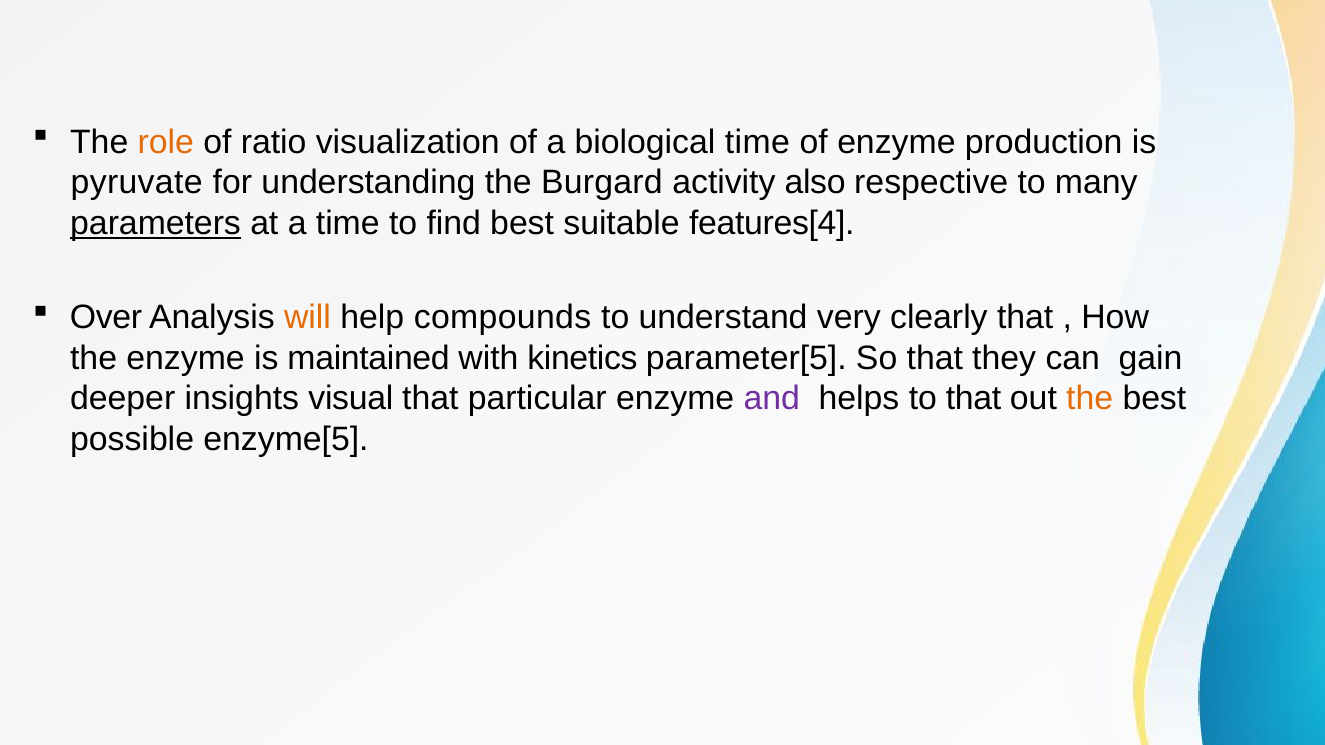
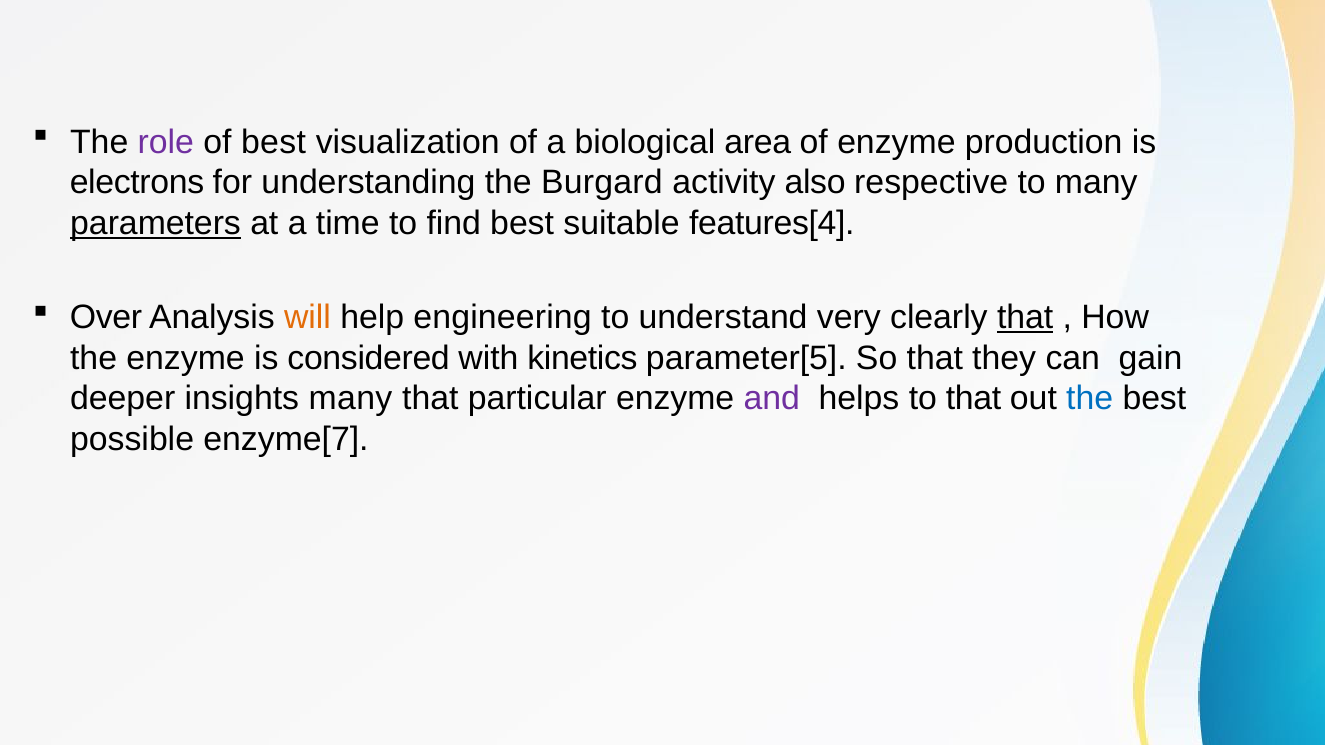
role colour: orange -> purple
of ratio: ratio -> best
biological time: time -> area
pyruvate: pyruvate -> electrons
compounds: compounds -> engineering
that at (1025, 318) underline: none -> present
maintained: maintained -> considered
insights visual: visual -> many
the at (1090, 399) colour: orange -> blue
enzyme[5: enzyme[5 -> enzyme[7
